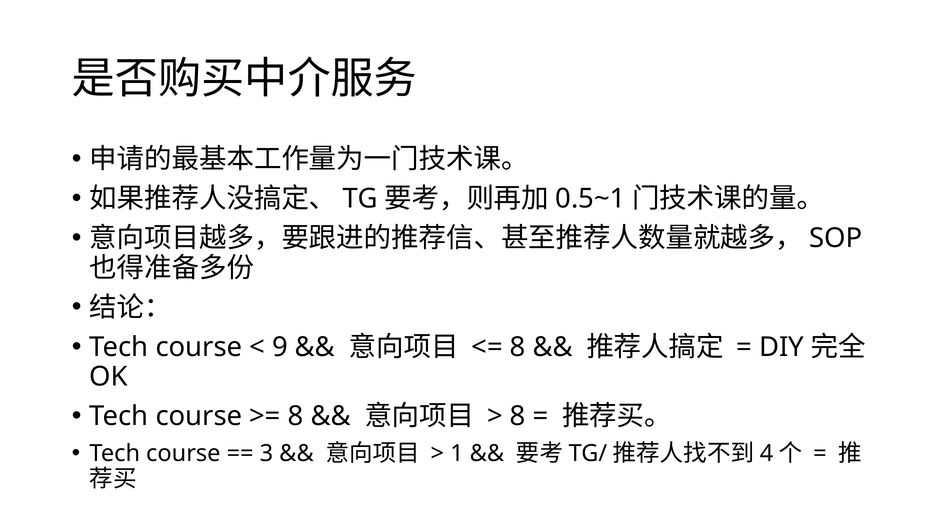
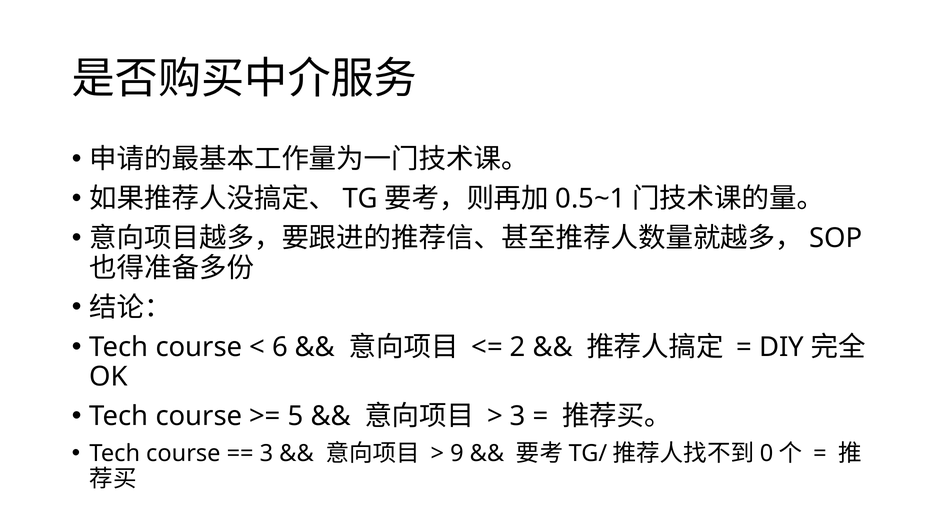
9: 9 -> 6
8 at (518, 347): 8 -> 2
8 at (296, 416): 8 -> 5
8 at (518, 416): 8 -> 3
1: 1 -> 9
4: 4 -> 0
